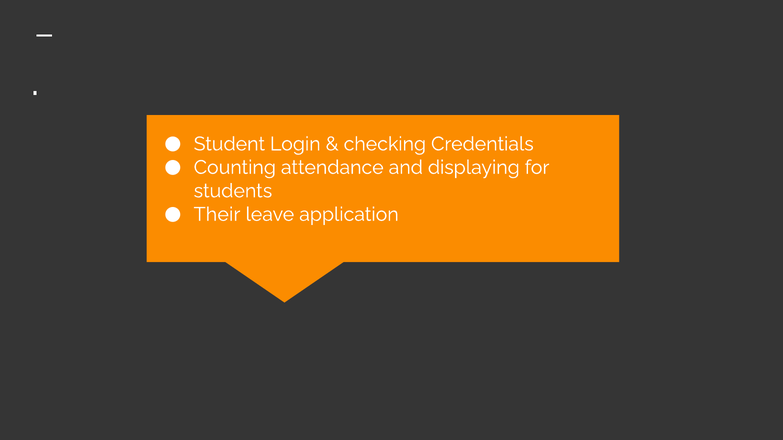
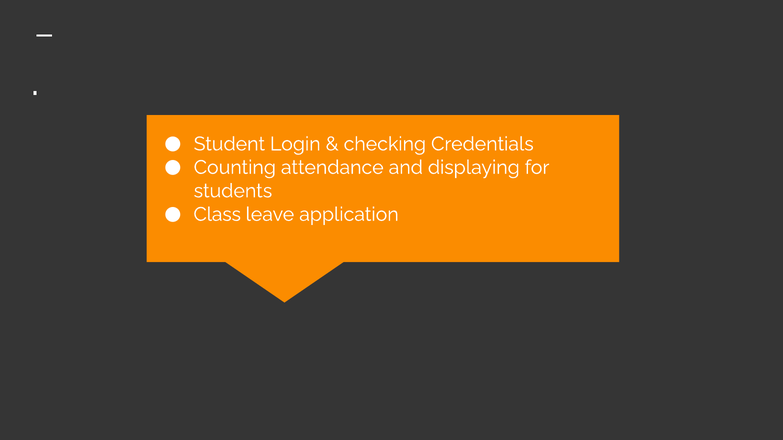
Their: Their -> Class
